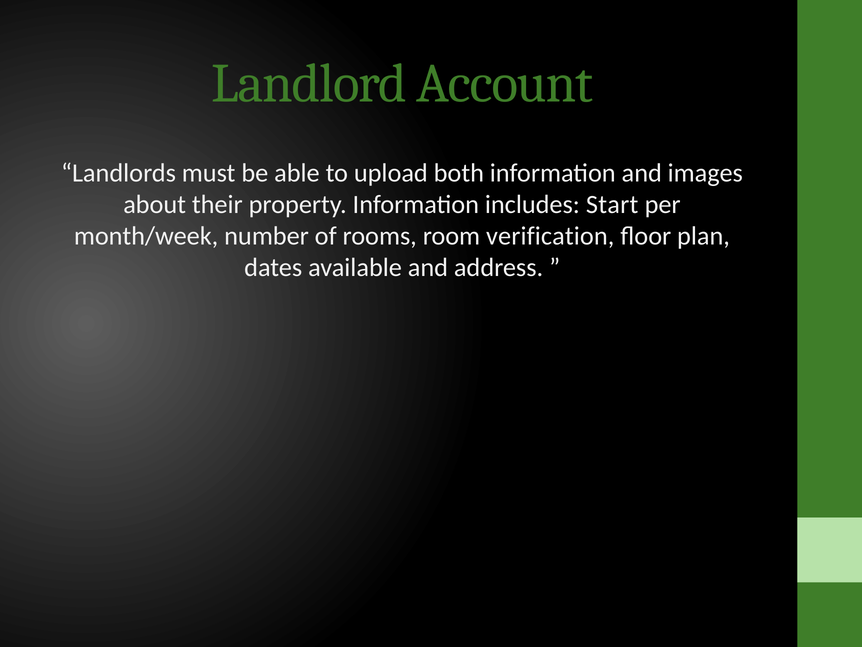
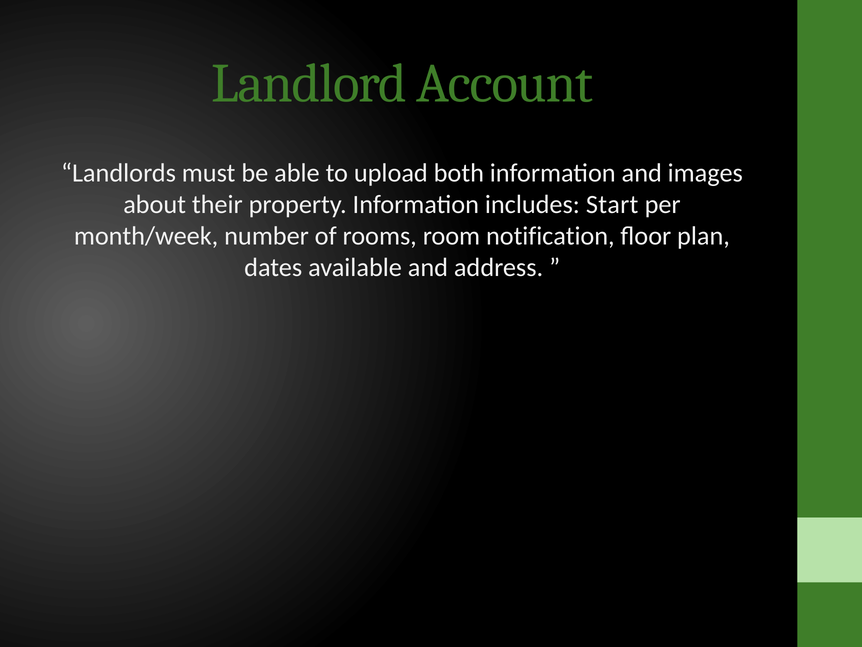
verification: verification -> notification
